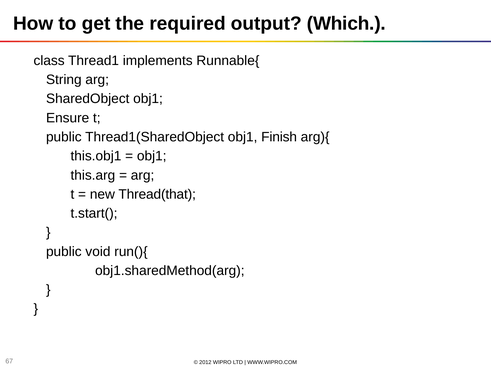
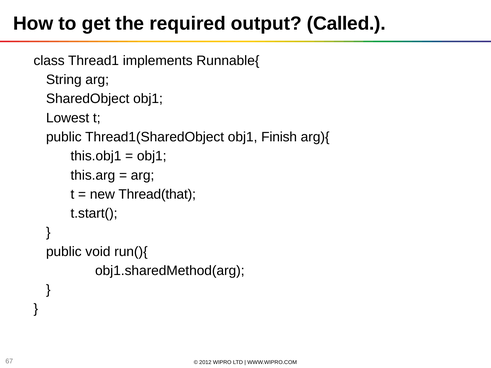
Which: Which -> Called
Ensure: Ensure -> Lowest
